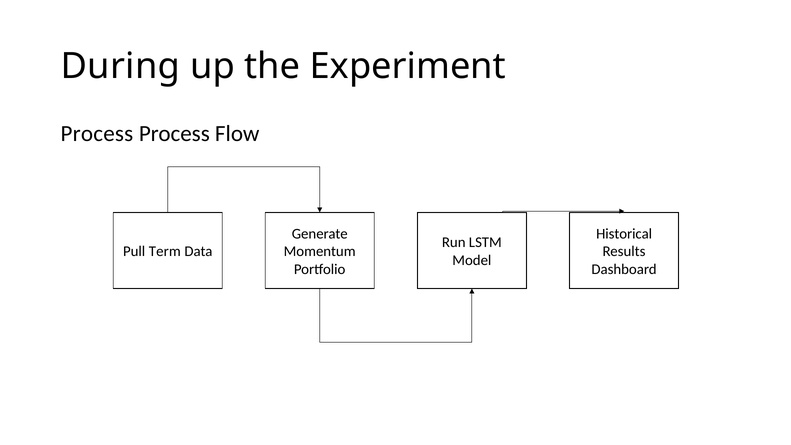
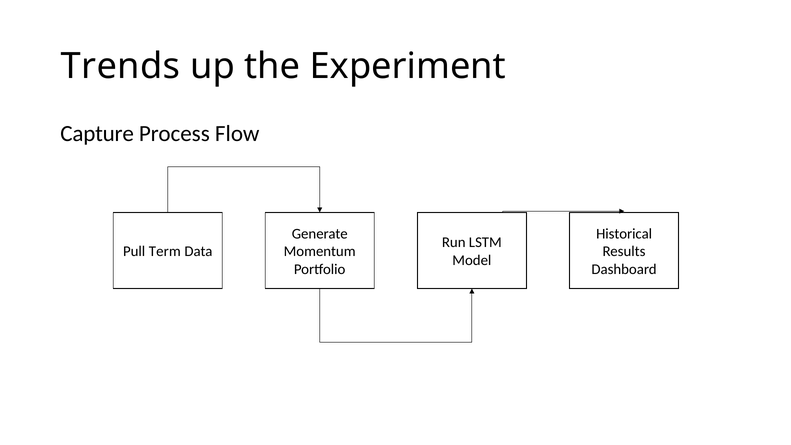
During: During -> Trends
Process at (97, 134): Process -> Capture
